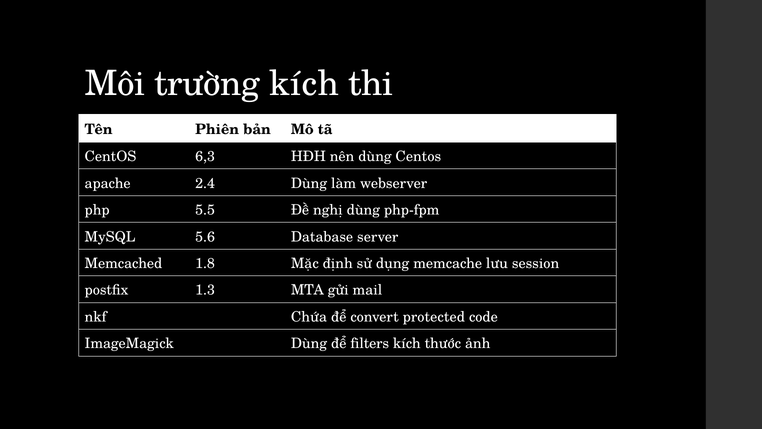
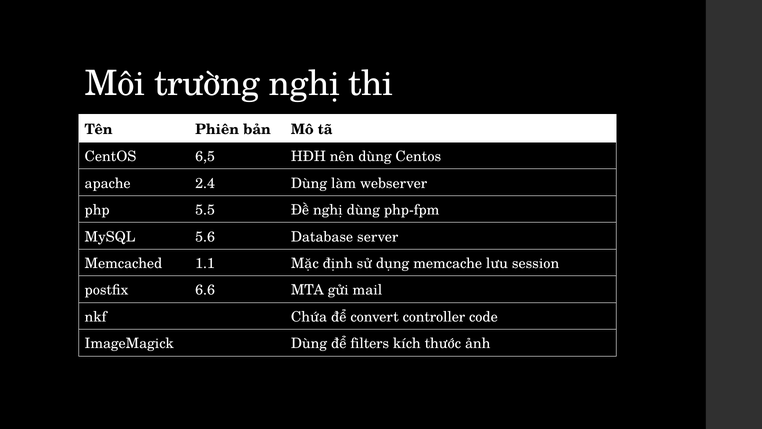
trường kích: kích -> nghị
6,3: 6,3 -> 6,5
1.8: 1.8 -> 1.1
1.3: 1.3 -> 6.6
protected: protected -> controller
